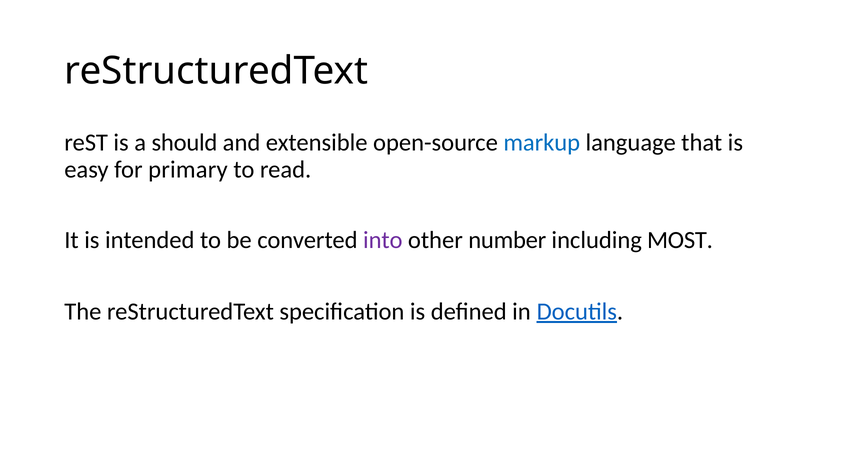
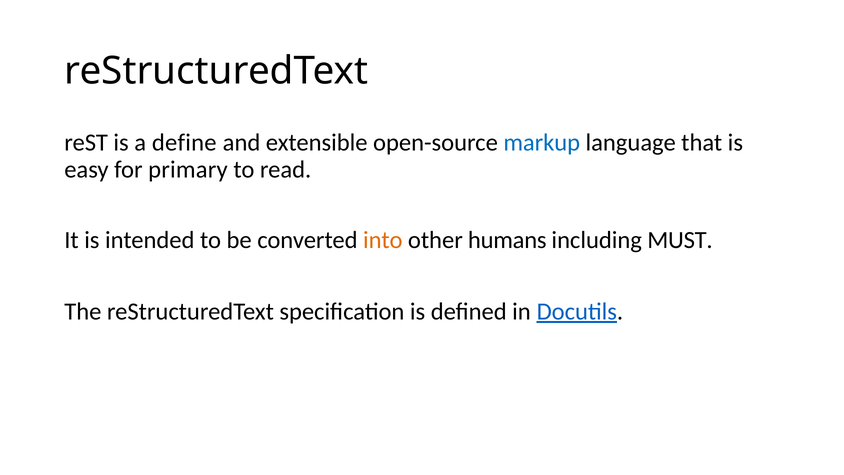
should: should -> define
into colour: purple -> orange
number: number -> humans
MOST: MOST -> MUST
